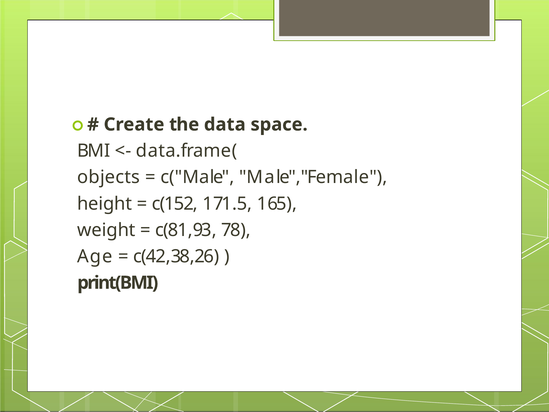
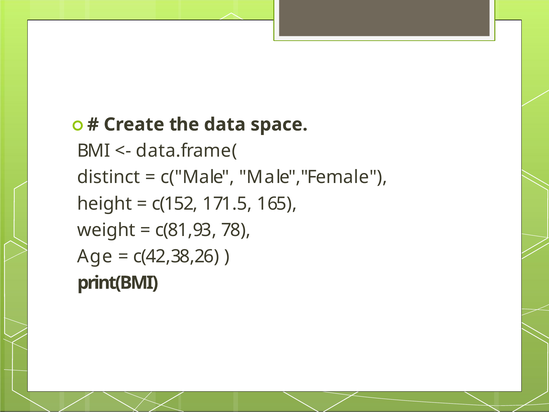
objects: objects -> distinct
